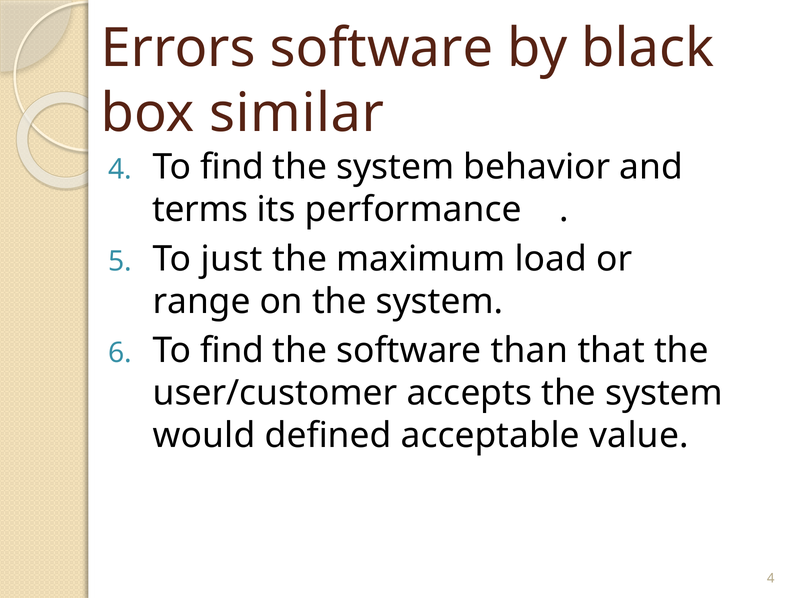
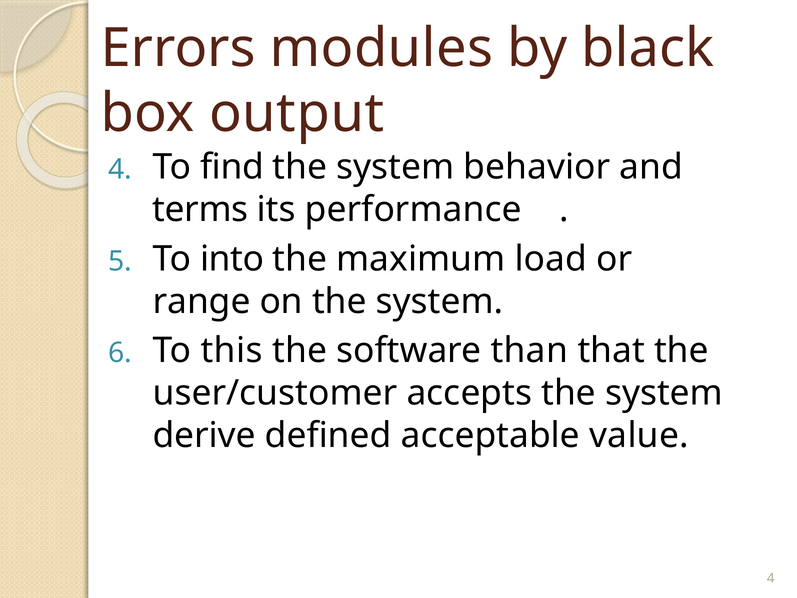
Errors software: software -> modules
similar: similar -> output
just: just -> into
find at (232, 351): find -> this
would: would -> derive
